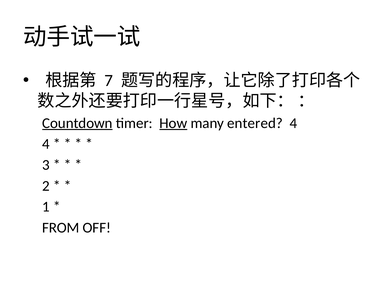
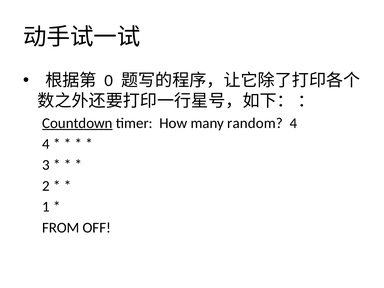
7: 7 -> 0
How underline: present -> none
entered: entered -> random
